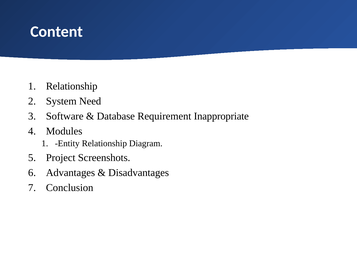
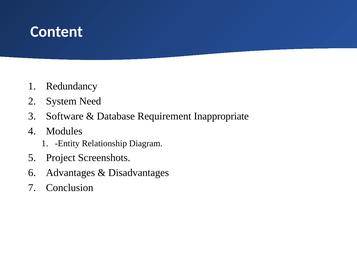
Relationship at (72, 86): Relationship -> Redundancy
